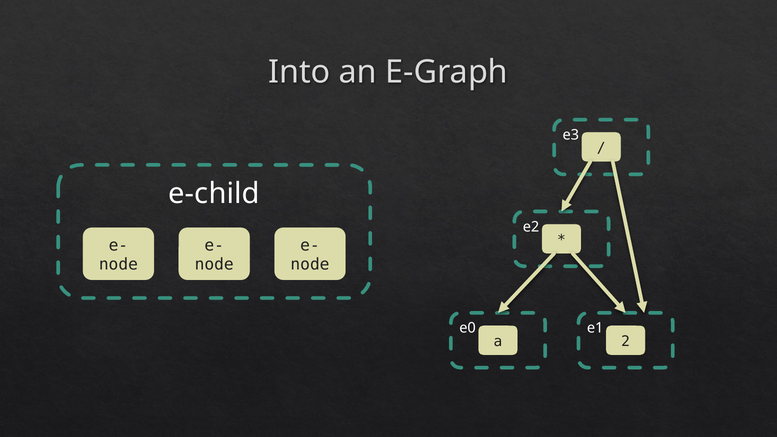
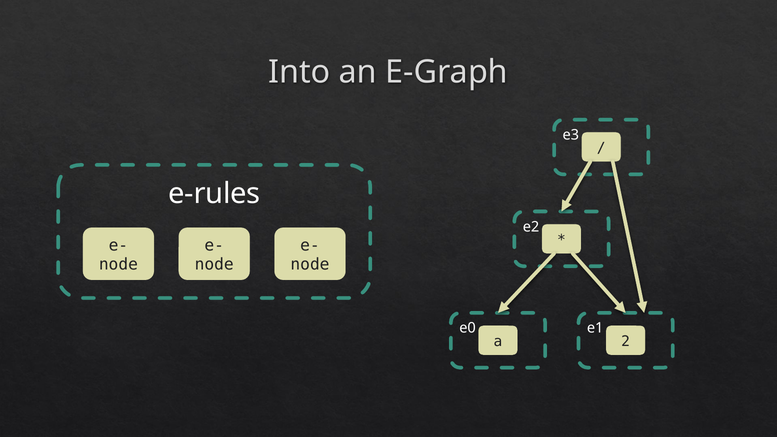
e-child: e-child -> e-rules
